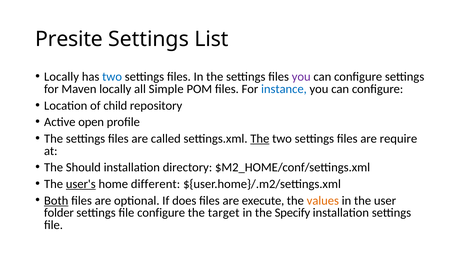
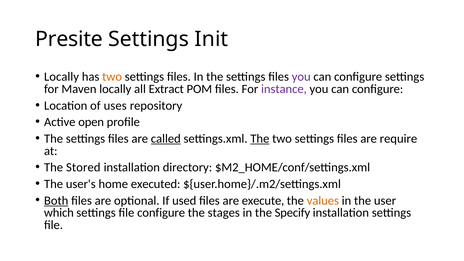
List: List -> Init
two at (112, 77) colour: blue -> orange
Simple: Simple -> Extract
instance colour: blue -> purple
child: child -> uses
called underline: none -> present
Should: Should -> Stored
user's underline: present -> none
different: different -> executed
does: does -> used
folder: folder -> which
target: target -> stages
